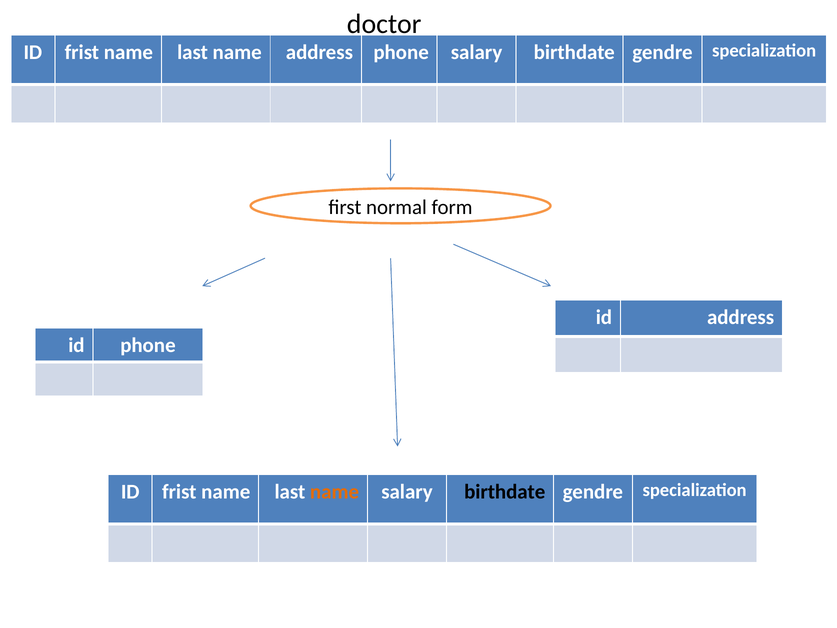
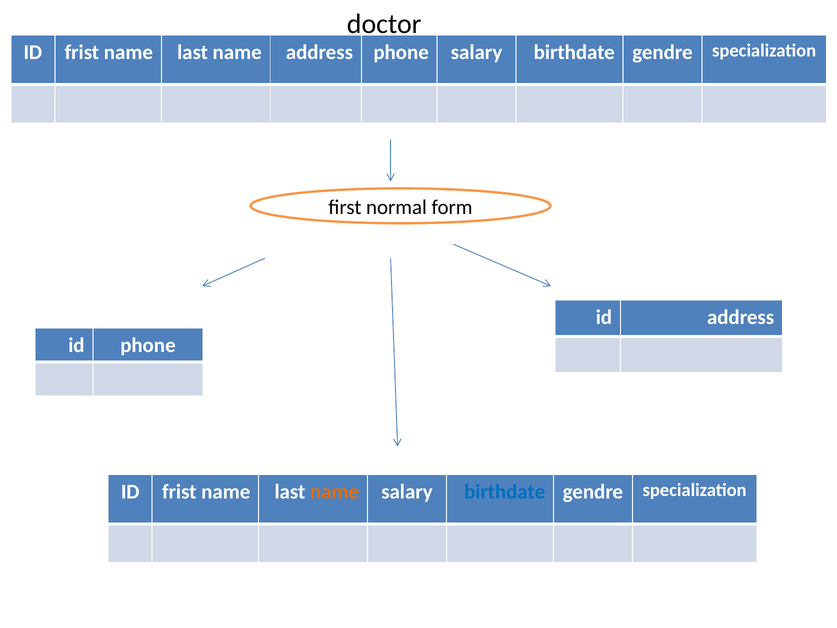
birthdate at (505, 492) colour: black -> blue
